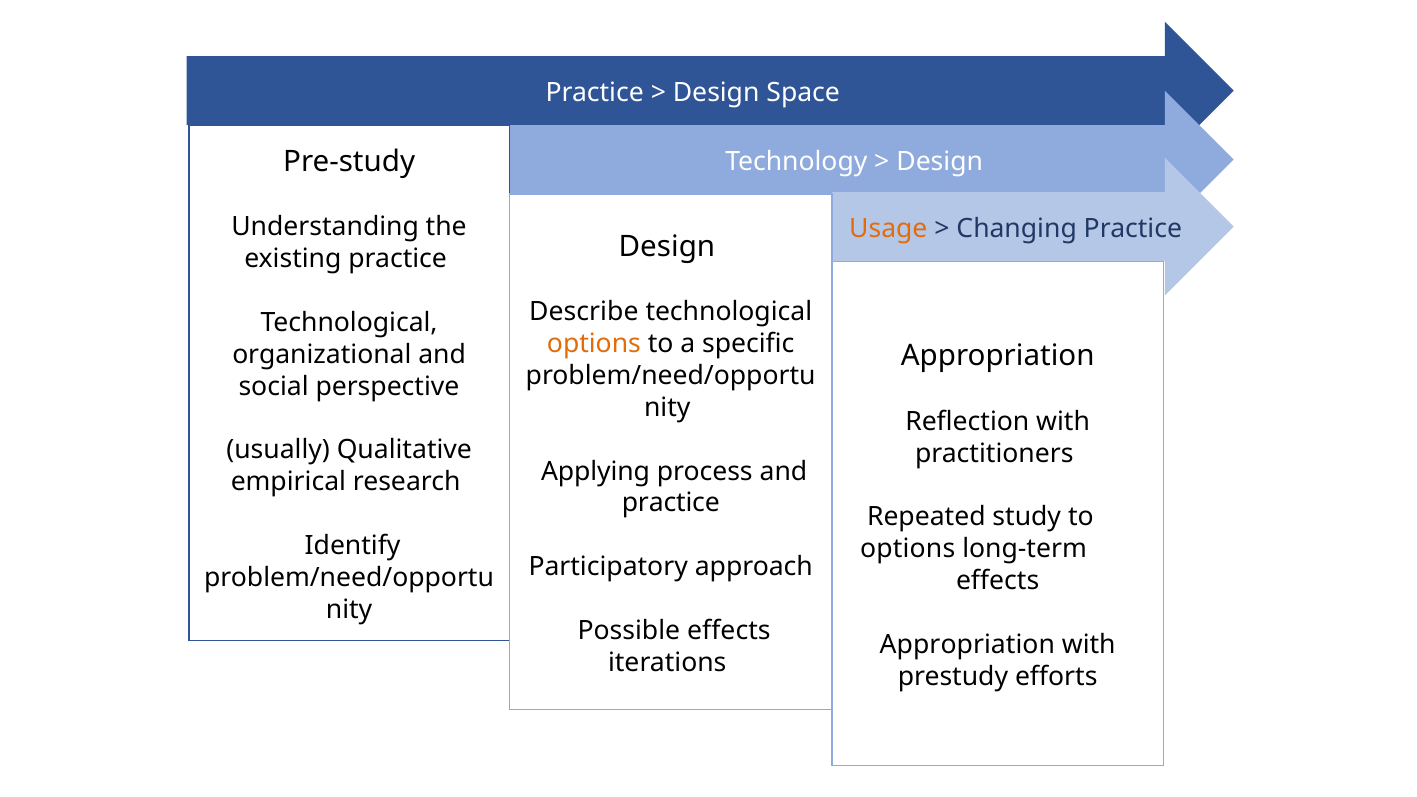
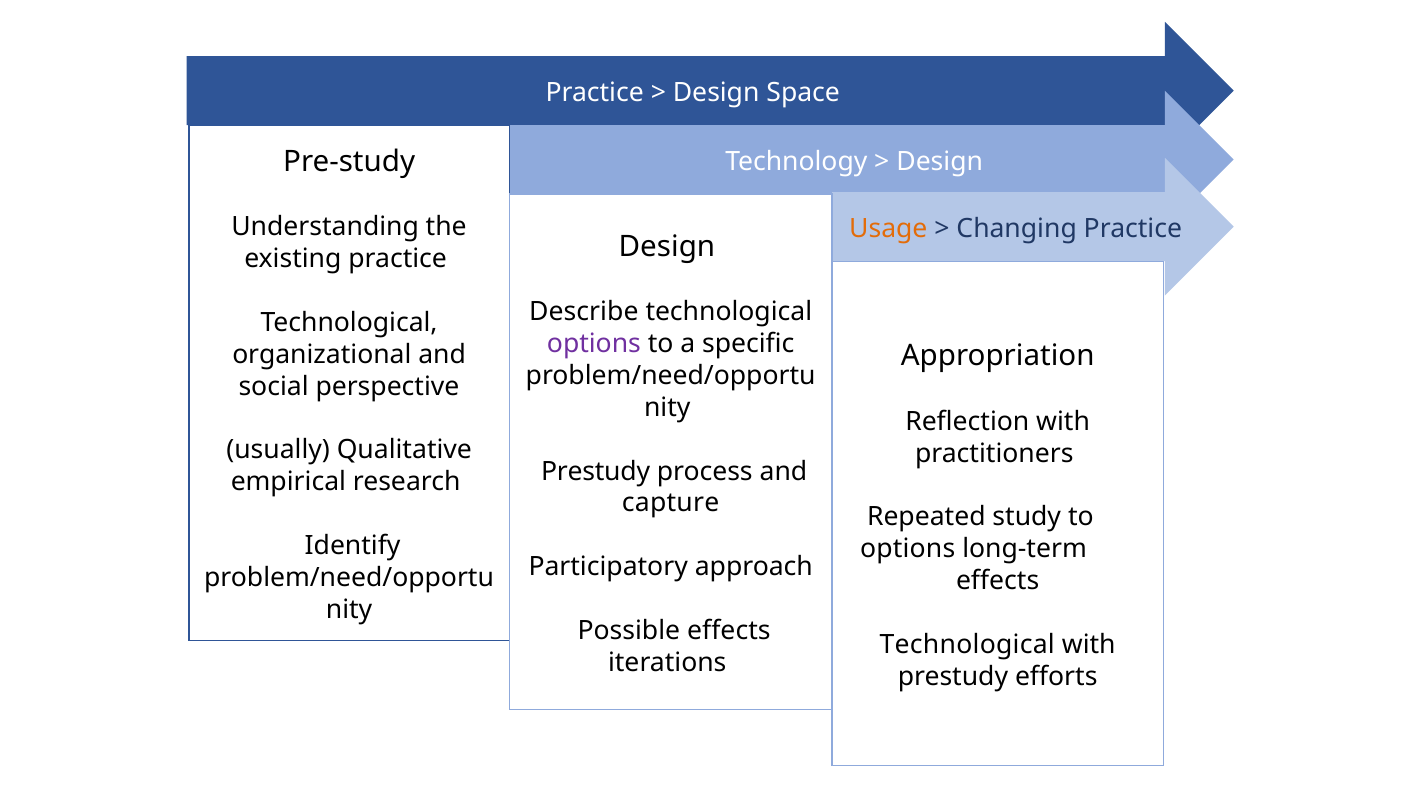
options at (594, 344) colour: orange -> purple
Applying at (596, 471): Applying -> Prestudy
practice at (671, 503): practice -> capture
Appropriation at (967, 645): Appropriation -> Technological
